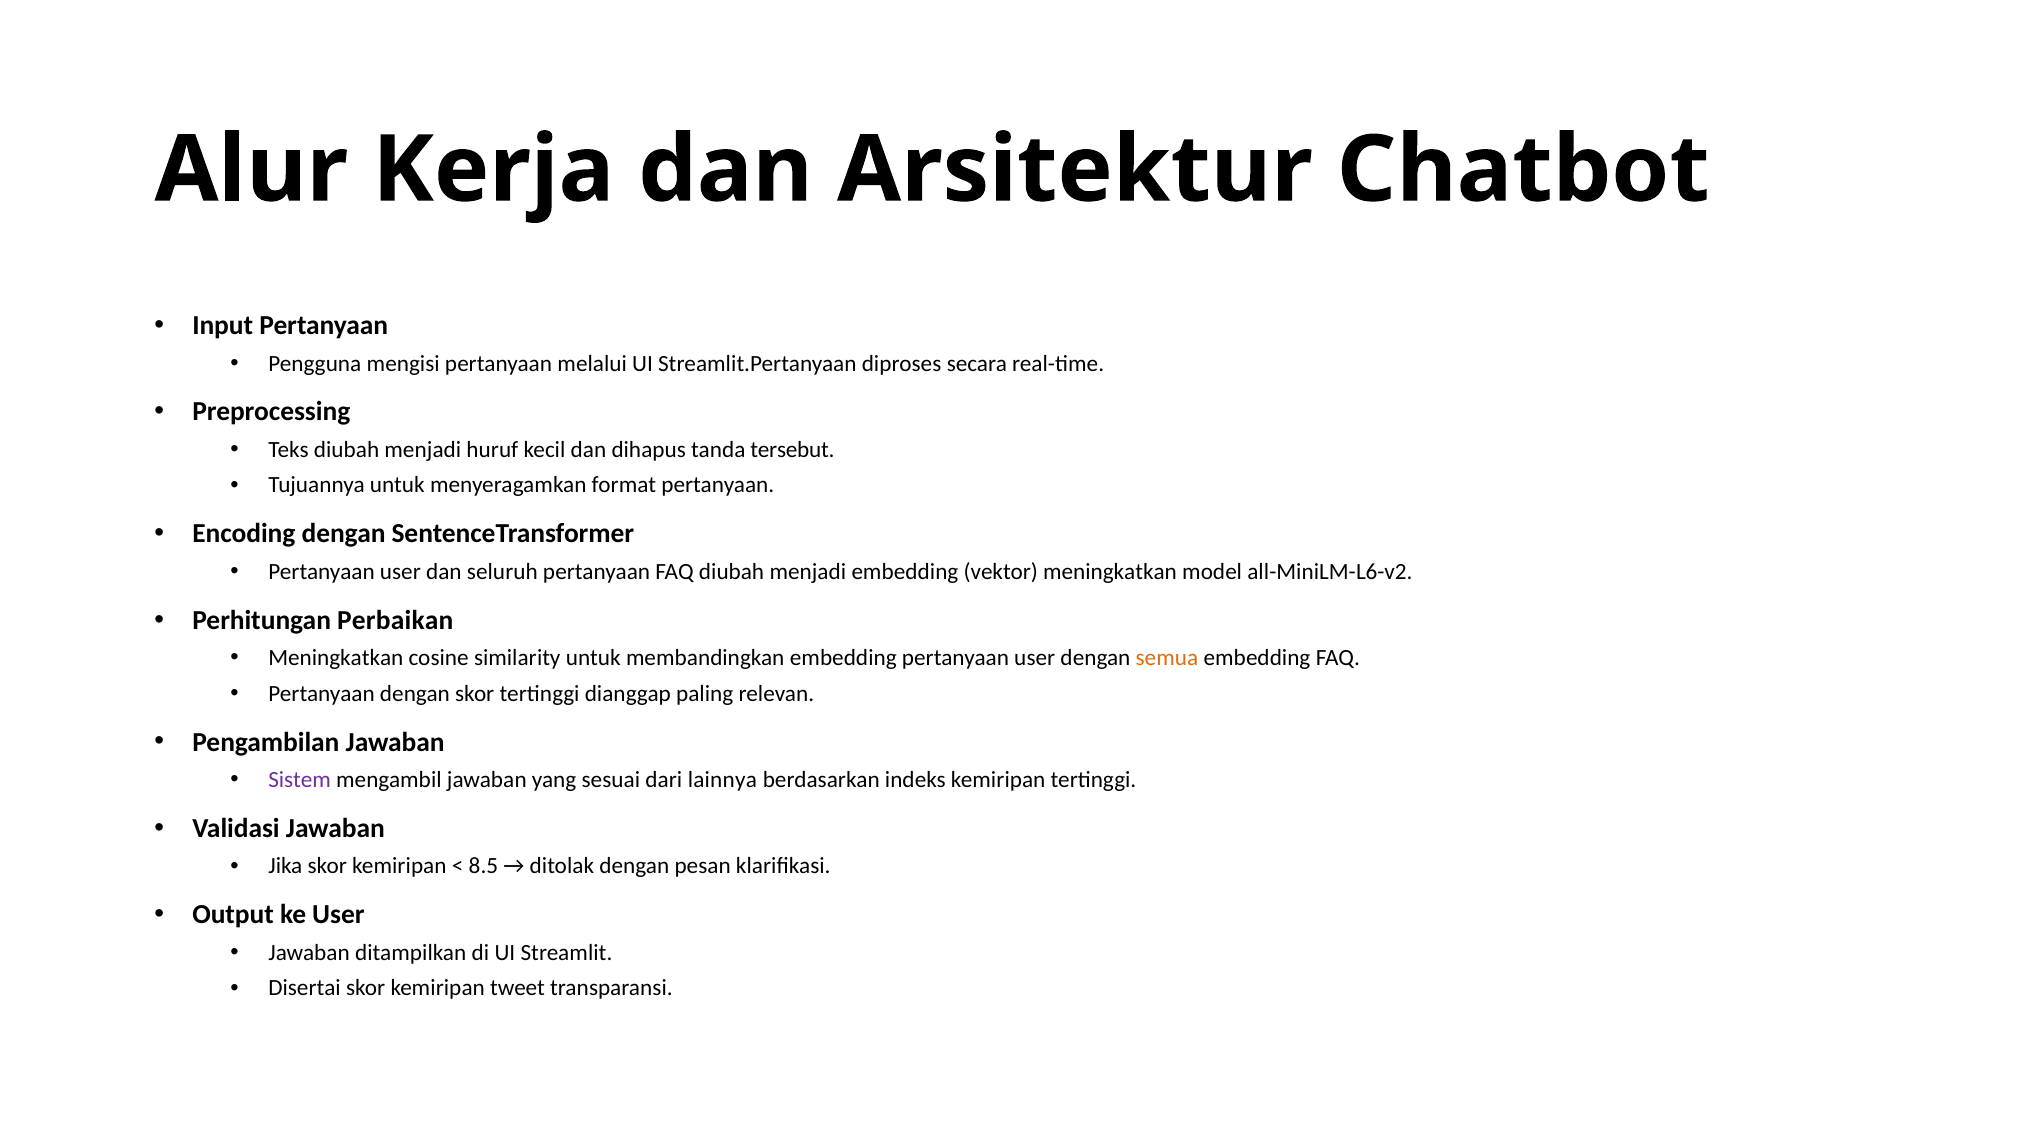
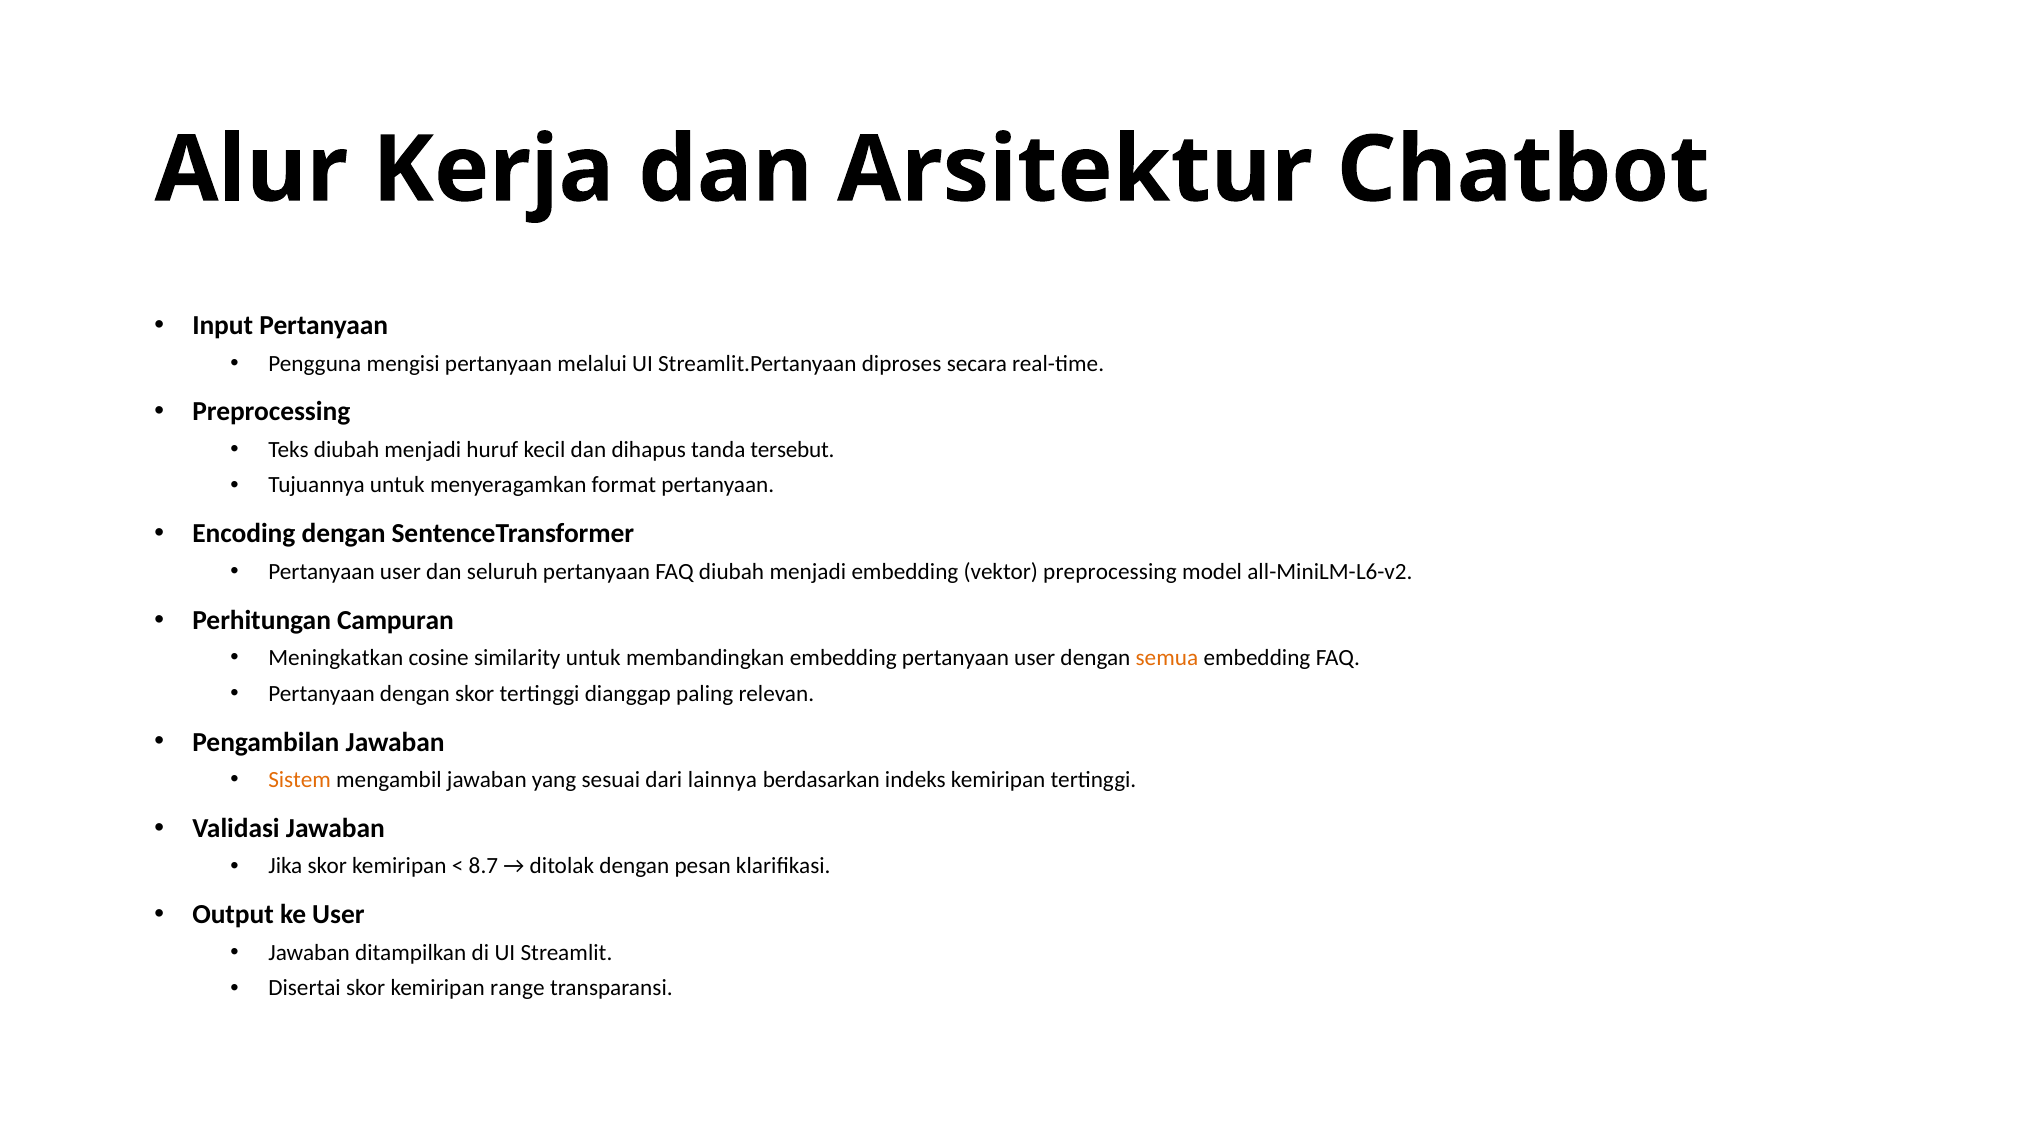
vektor meningkatkan: meningkatkan -> preprocessing
Perbaikan: Perbaikan -> Campuran
Sistem colour: purple -> orange
8.5: 8.5 -> 8.7
tweet: tweet -> range
